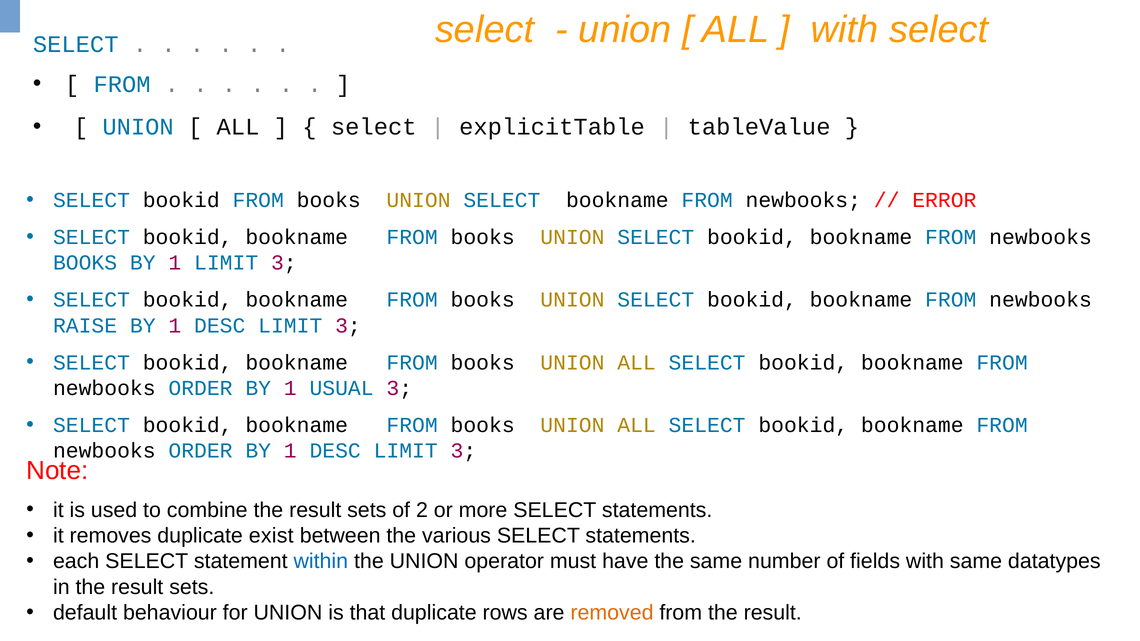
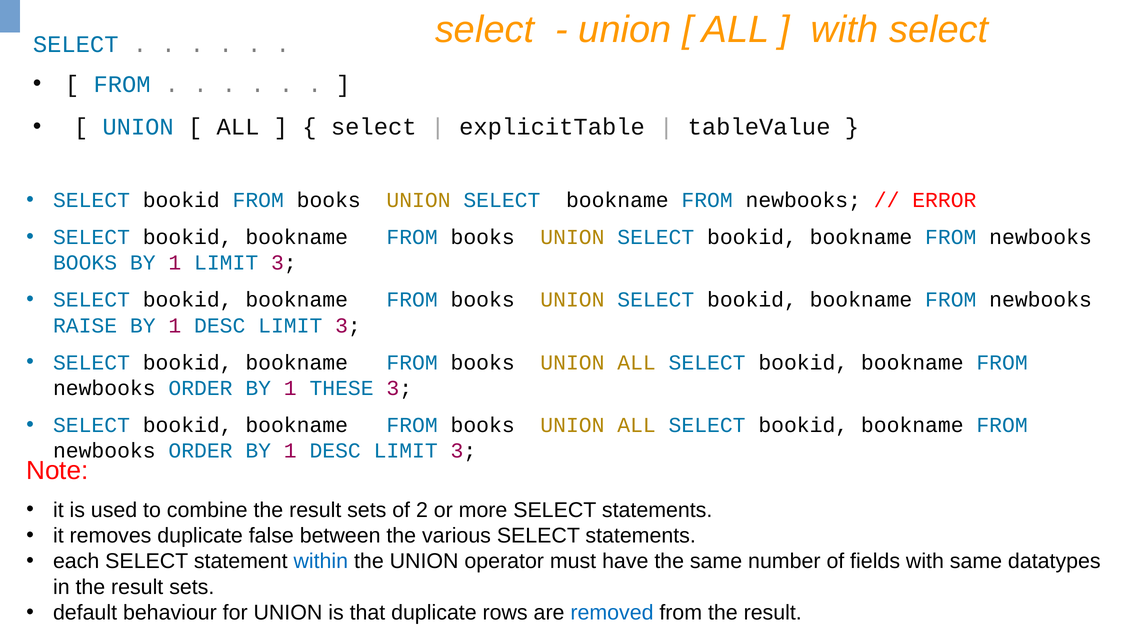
USUAL: USUAL -> THESE
exist: exist -> false
removed colour: orange -> blue
